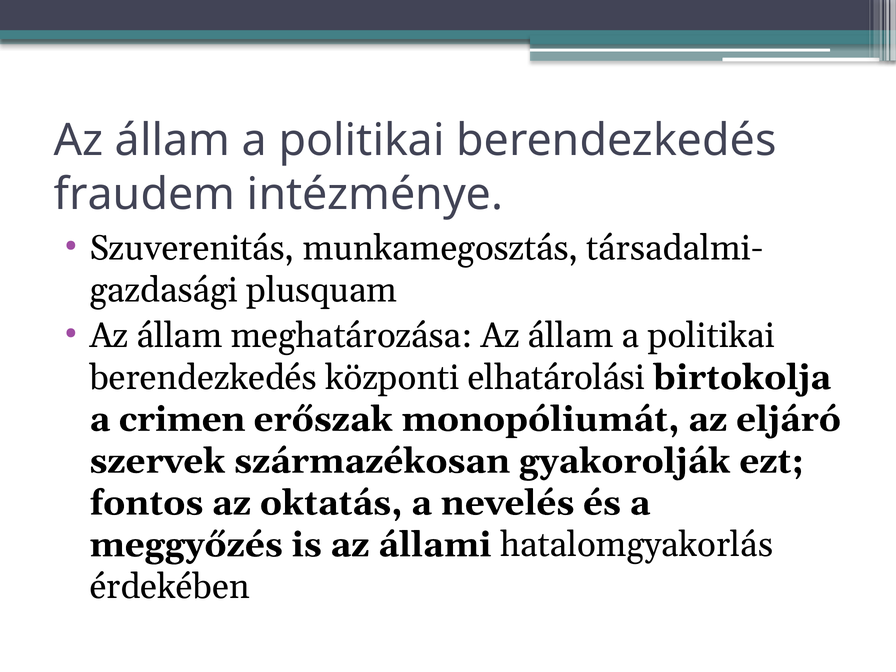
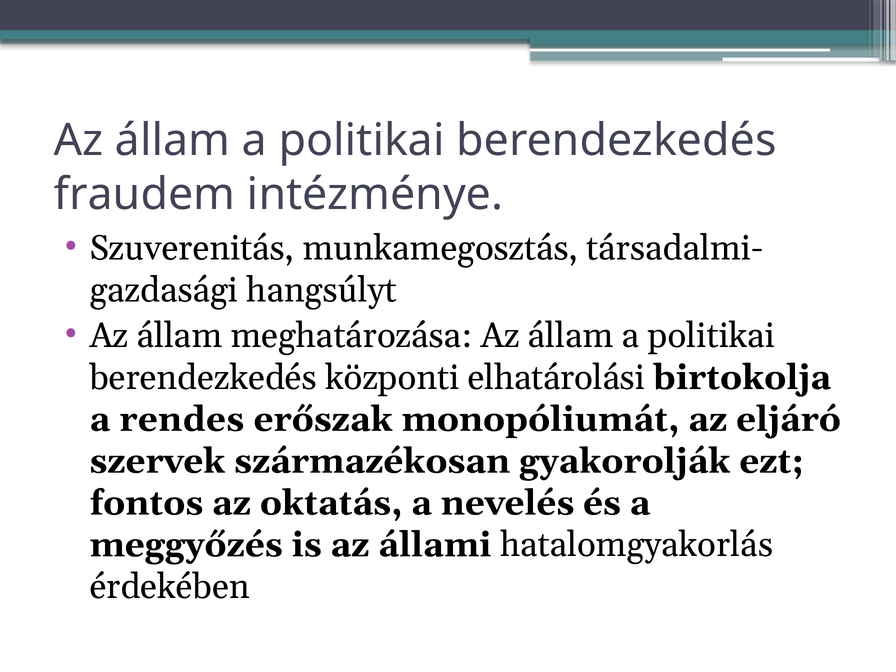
plusquam: plusquam -> hangsúlyt
crimen: crimen -> rendes
